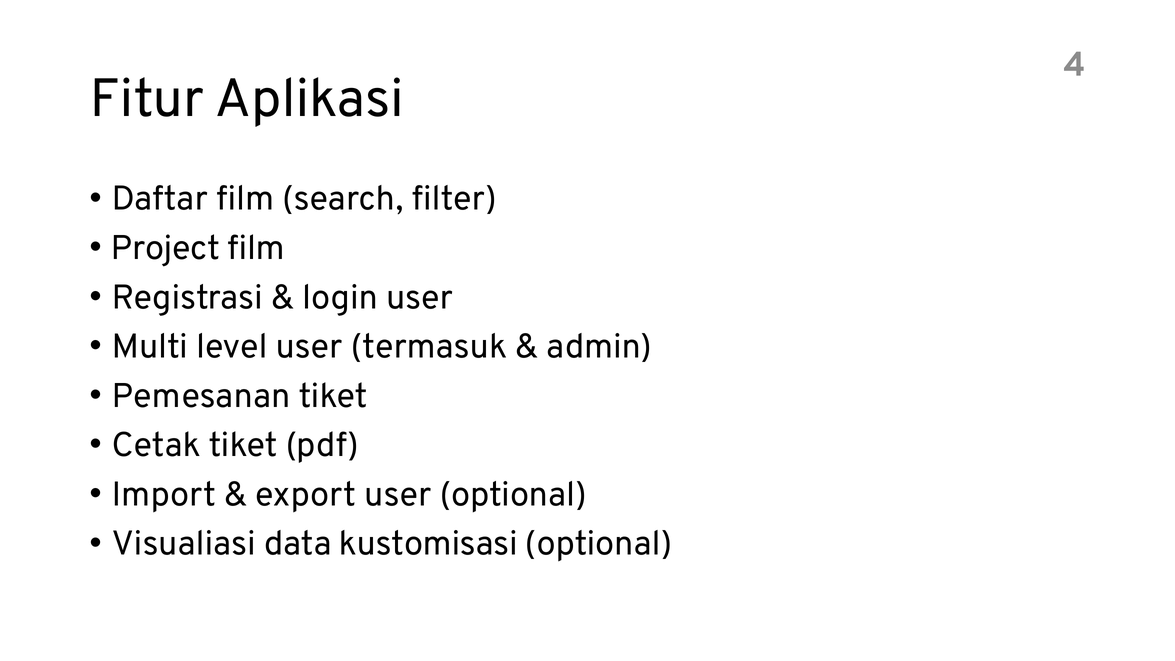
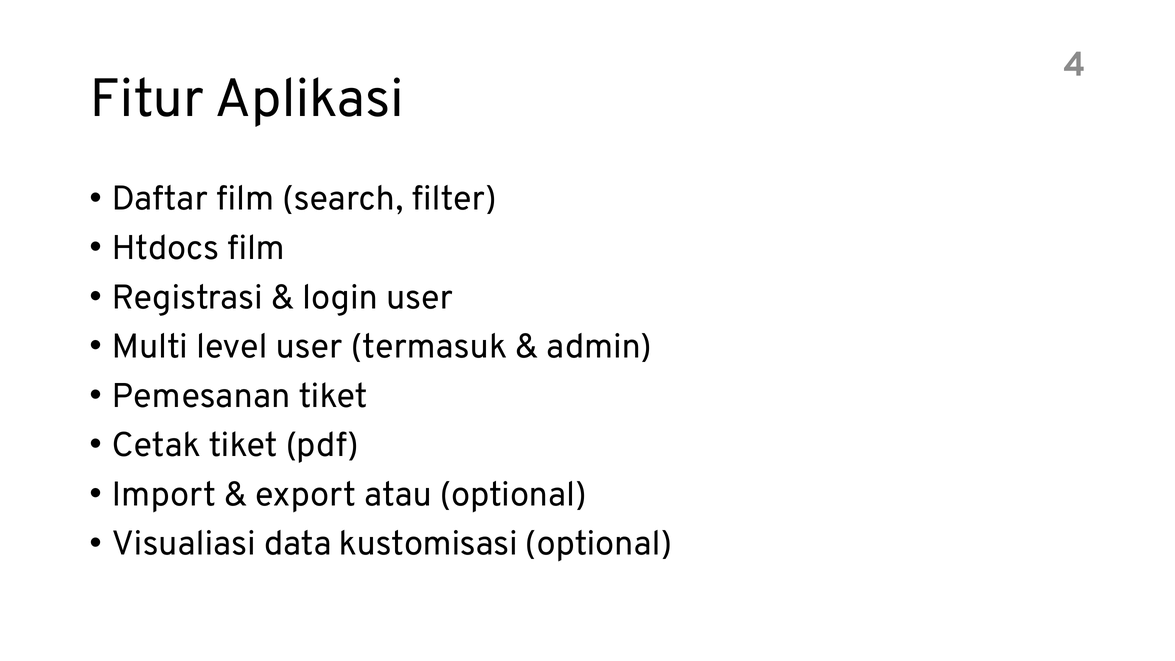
Project: Project -> Htdocs
export user: user -> atau
